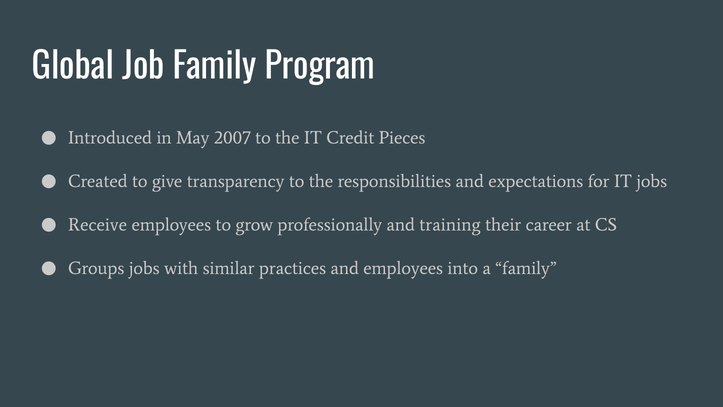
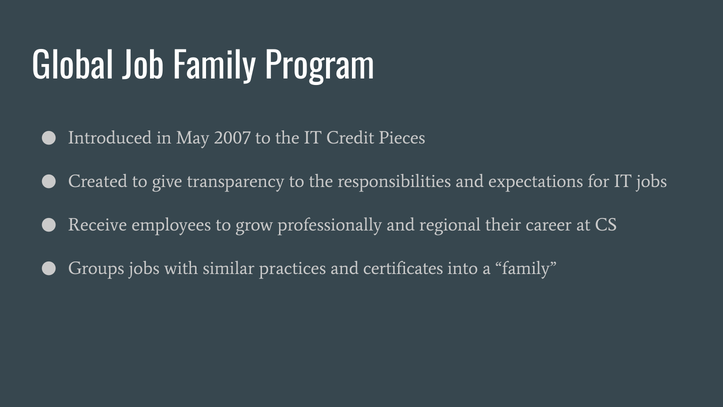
training: training -> regional
and employees: employees -> certificates
